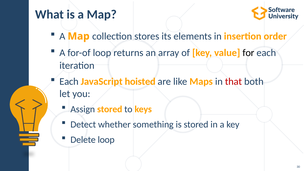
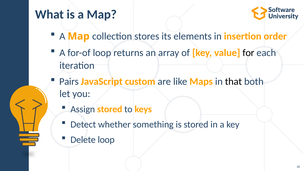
Each at (69, 82): Each -> Pairs
hoisted: hoisted -> custom
that colour: red -> black
